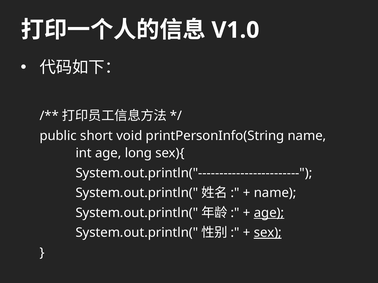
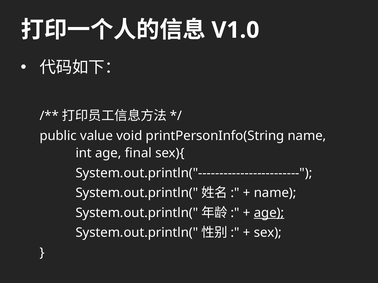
short: short -> value
long: long -> final
sex underline: present -> none
